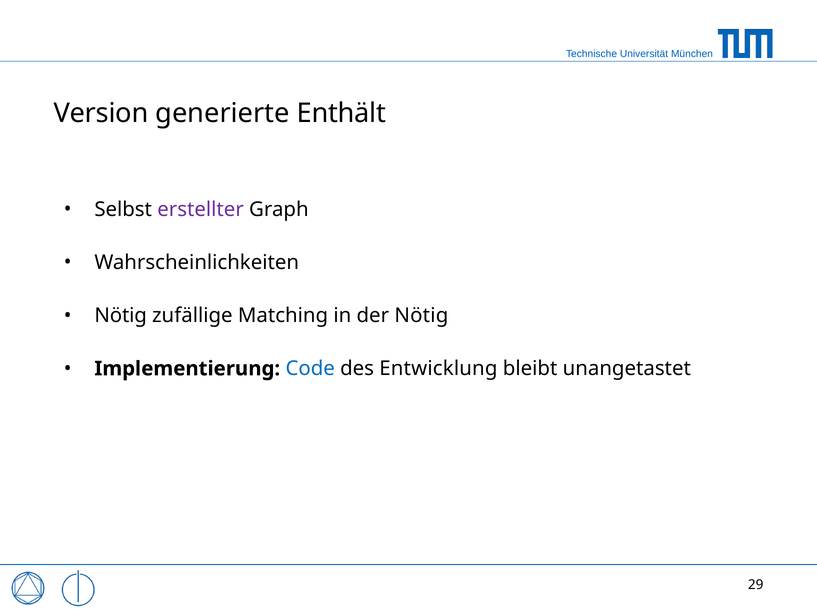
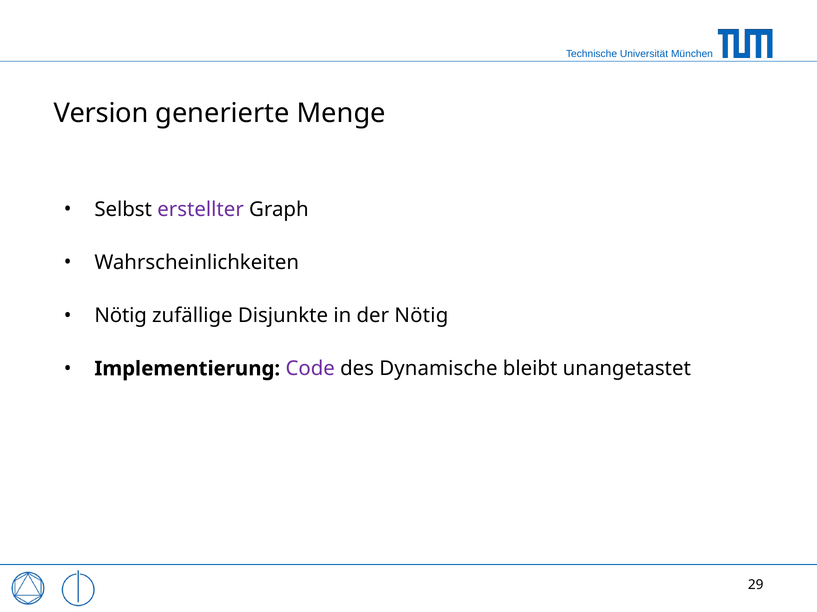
Enthält: Enthält -> Menge
Matching: Matching -> Disjunkte
Code colour: blue -> purple
Entwicklung: Entwicklung -> Dynamische
